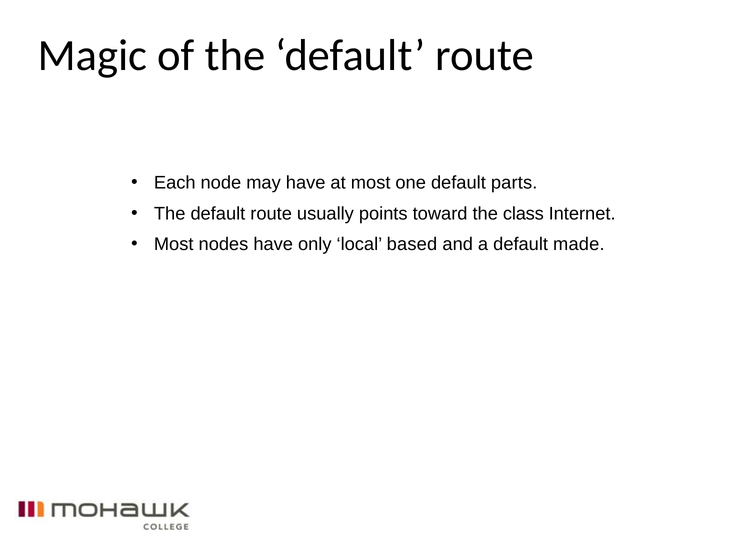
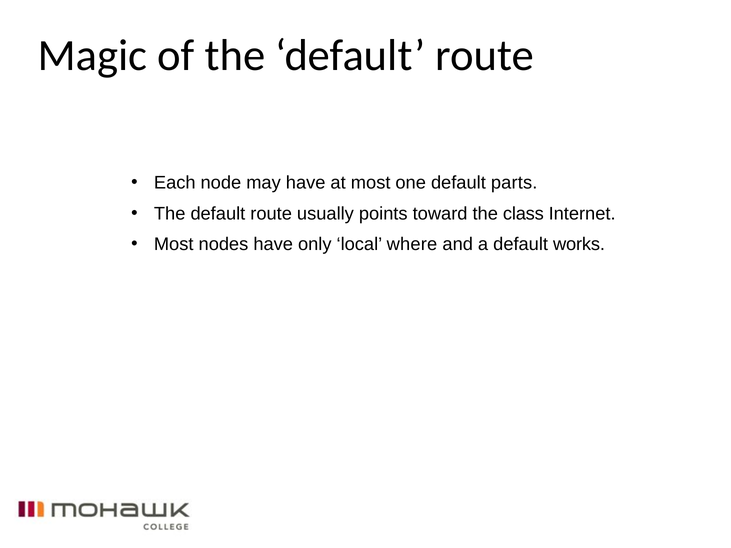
based: based -> where
made: made -> works
